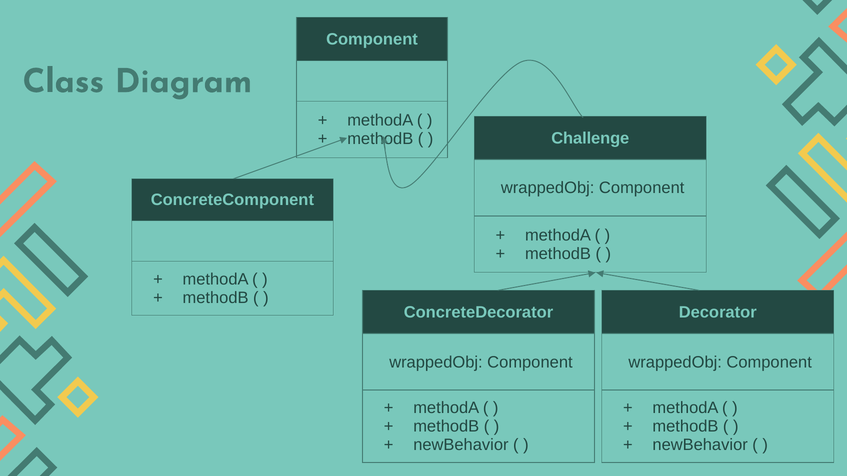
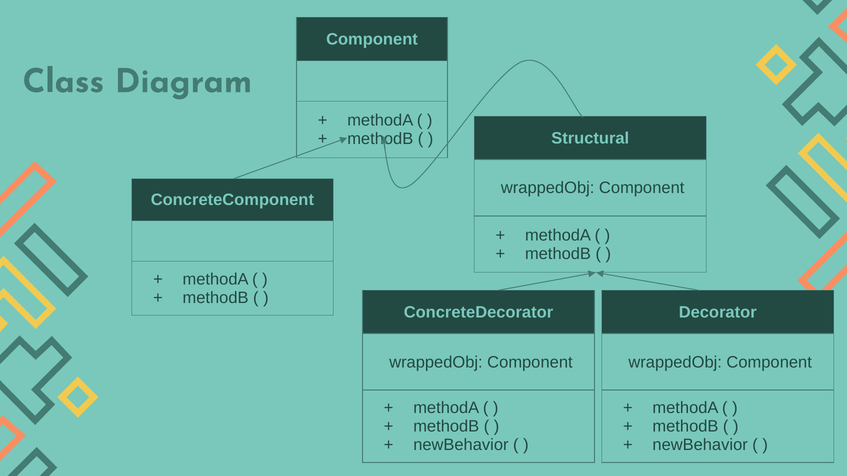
Challenge: Challenge -> Structural
